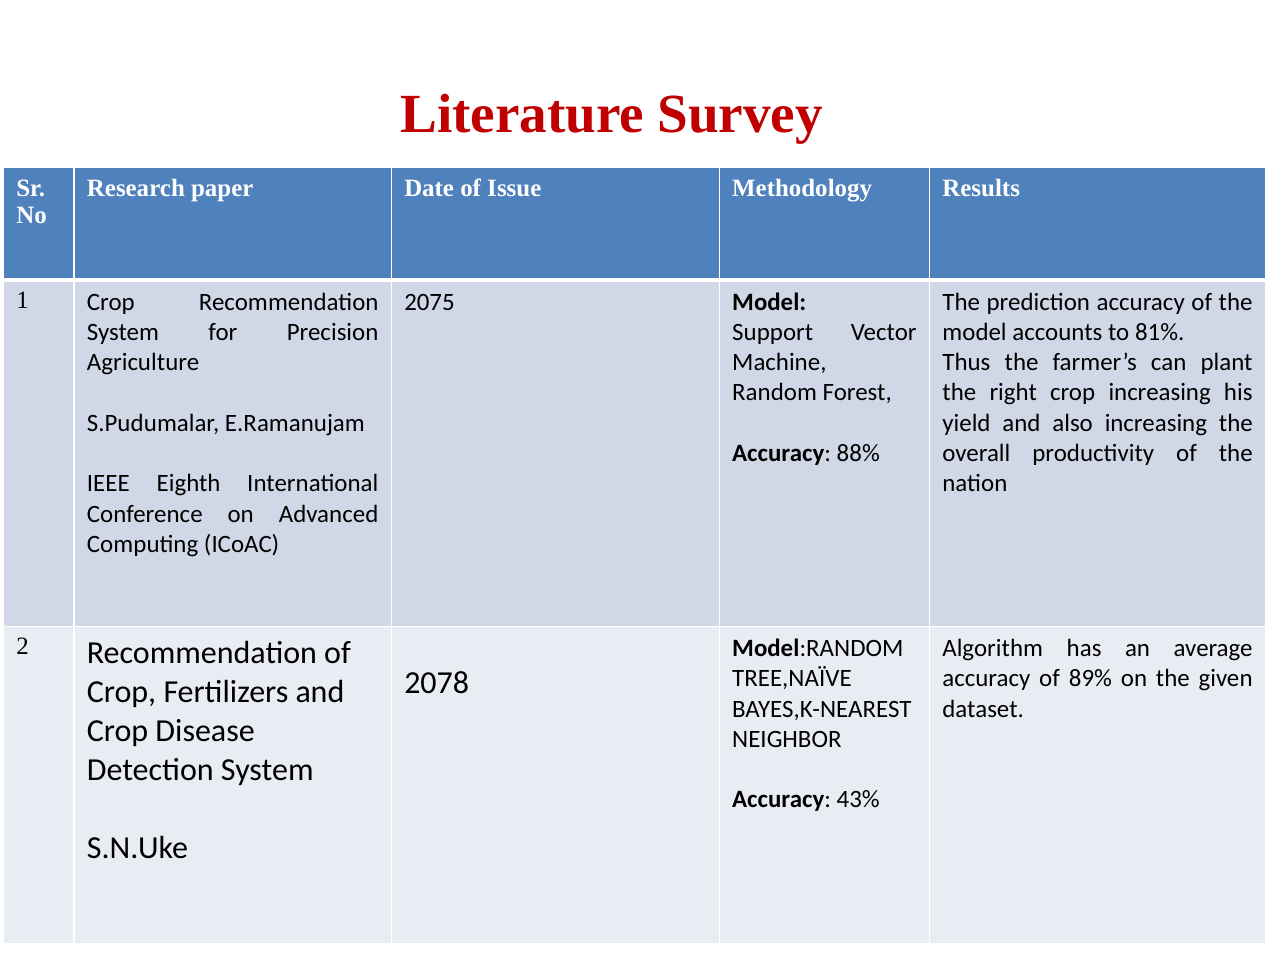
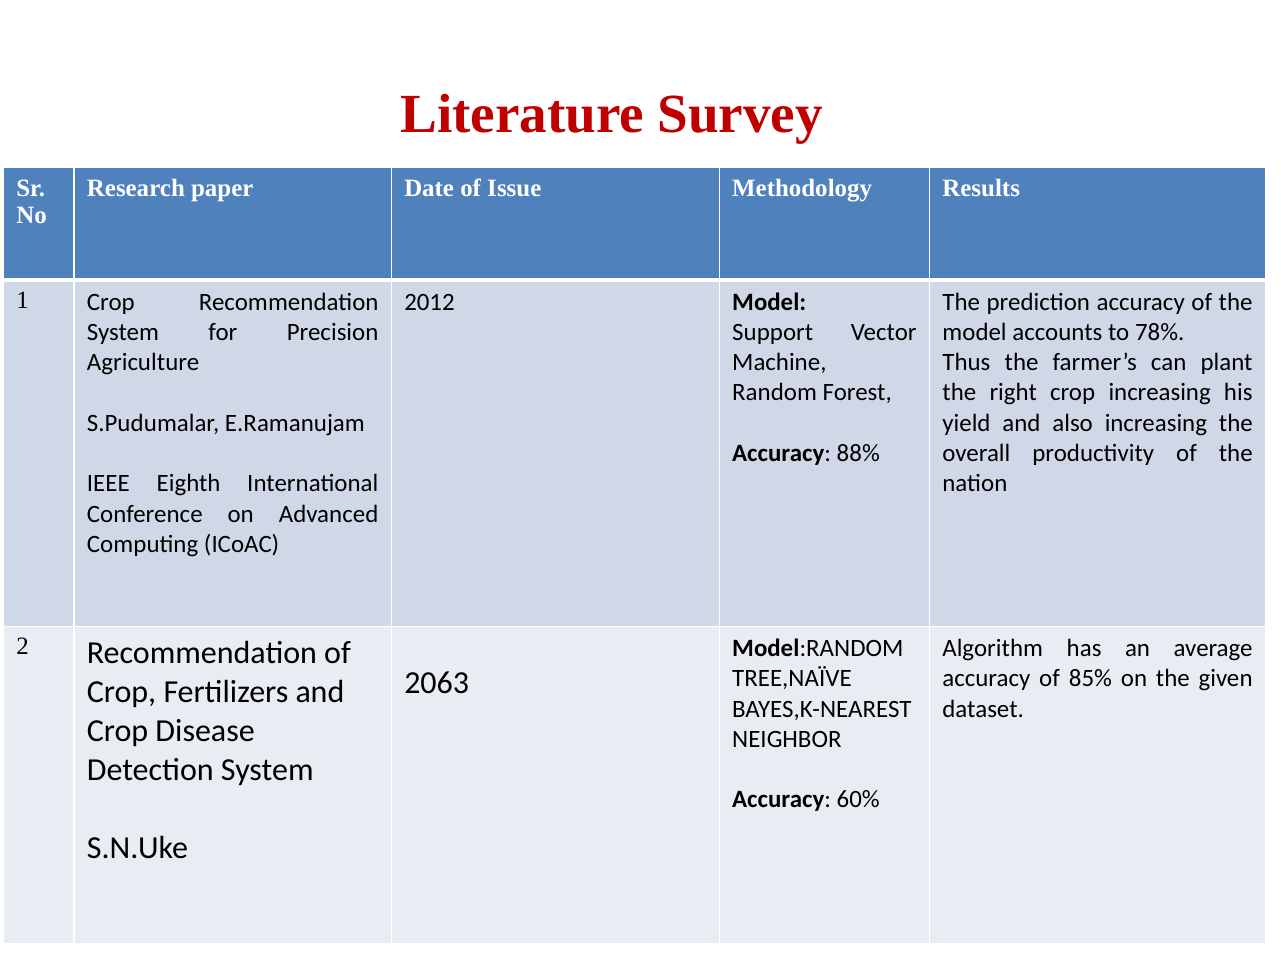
2075: 2075 -> 2012
81%: 81% -> 78%
89%: 89% -> 85%
2078: 2078 -> 2063
43%: 43% -> 60%
